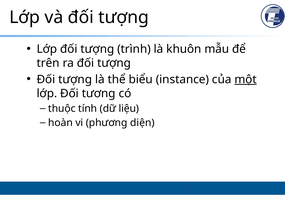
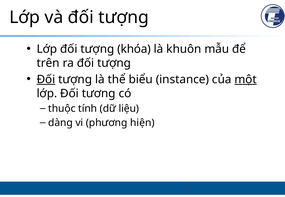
trình: trình -> khóa
Đối at (46, 79) underline: none -> present
hoàn: hoàn -> dàng
diện: diện -> hiện
